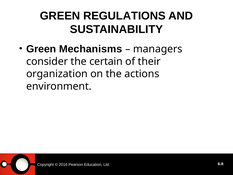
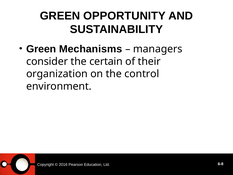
REGULATIONS: REGULATIONS -> OPPORTUNITY
actions: actions -> control
